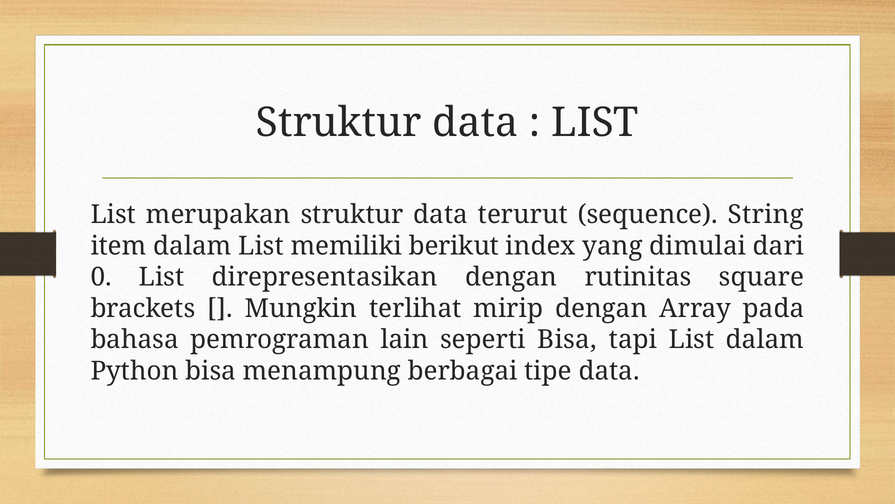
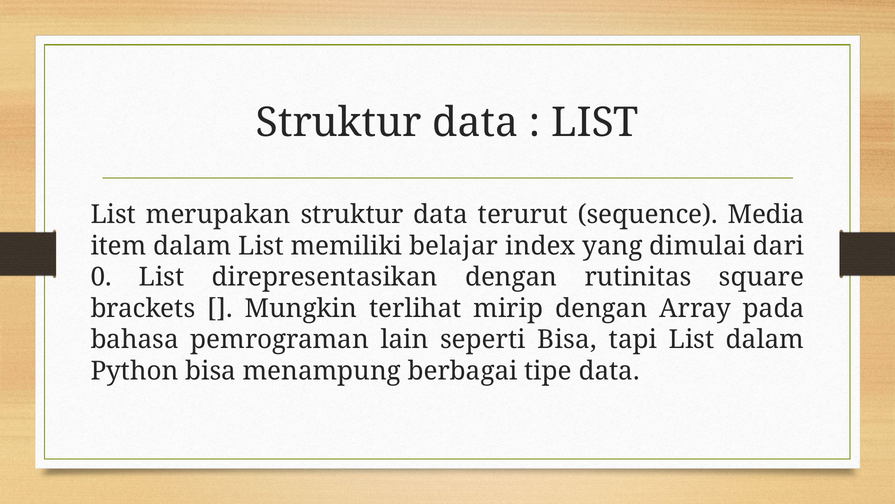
String: String -> Media
berikut: berikut -> belajar
